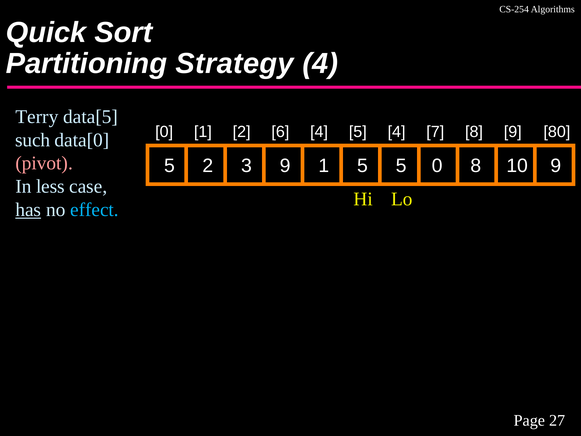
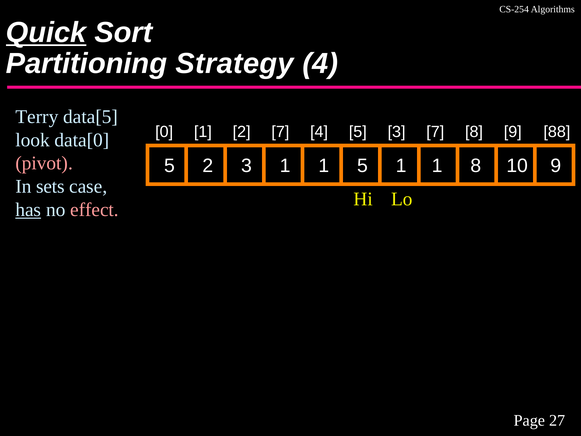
Quick underline: none -> present
6 at (280, 132): 6 -> 7
4 at (397, 132): 4 -> 3
80: 80 -> 88
such: such -> look
3 9: 9 -> 1
5 at (401, 166): 5 -> 1
0 at (437, 166): 0 -> 1
less: less -> sets
effect colour: light blue -> pink
